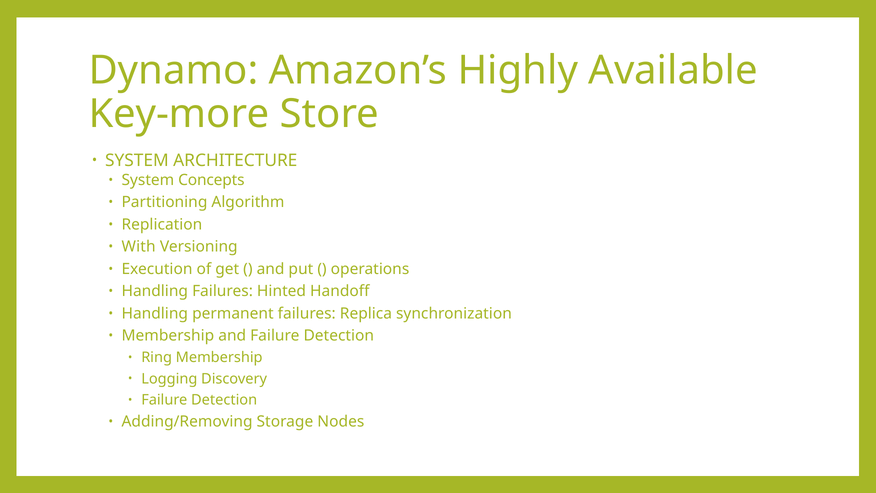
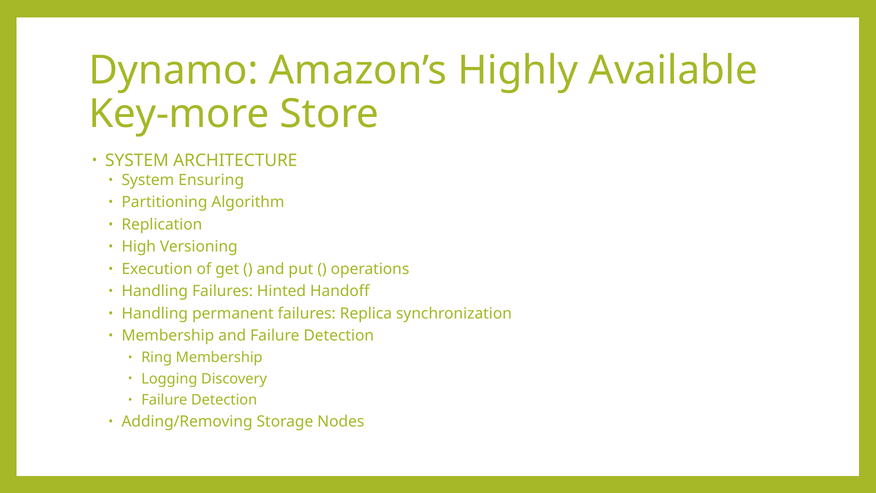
Concepts: Concepts -> Ensuring
With: With -> High
